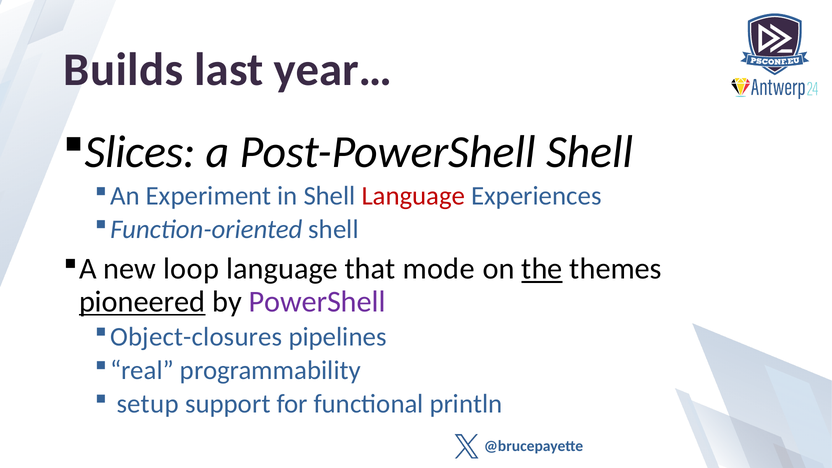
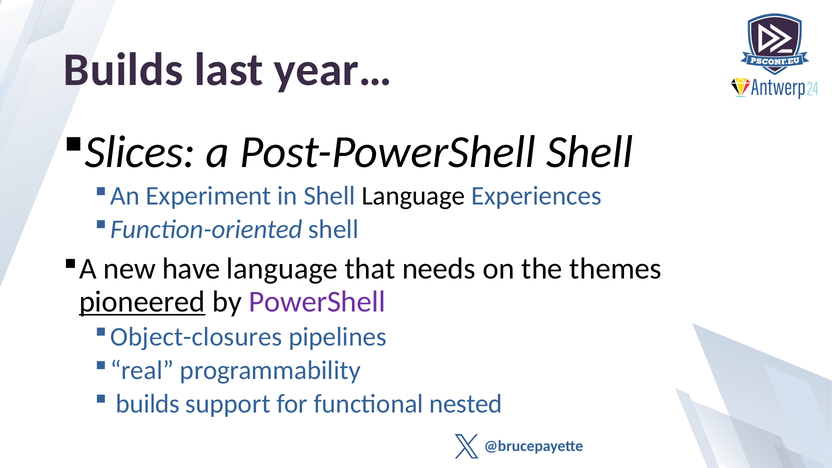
Language at (413, 196) colour: red -> black
loop: loop -> have
mode: mode -> needs
the underline: present -> none
setup at (148, 404): setup -> builds
println: println -> nested
